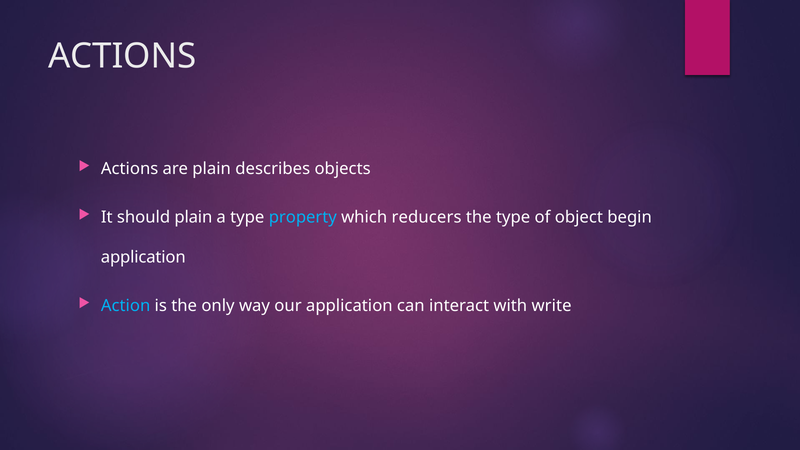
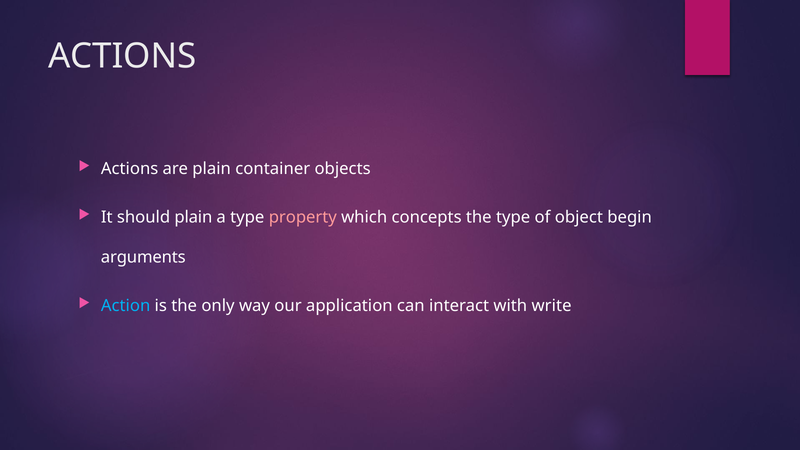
describes: describes -> container
property colour: light blue -> pink
reducers: reducers -> concepts
application at (143, 257): application -> arguments
